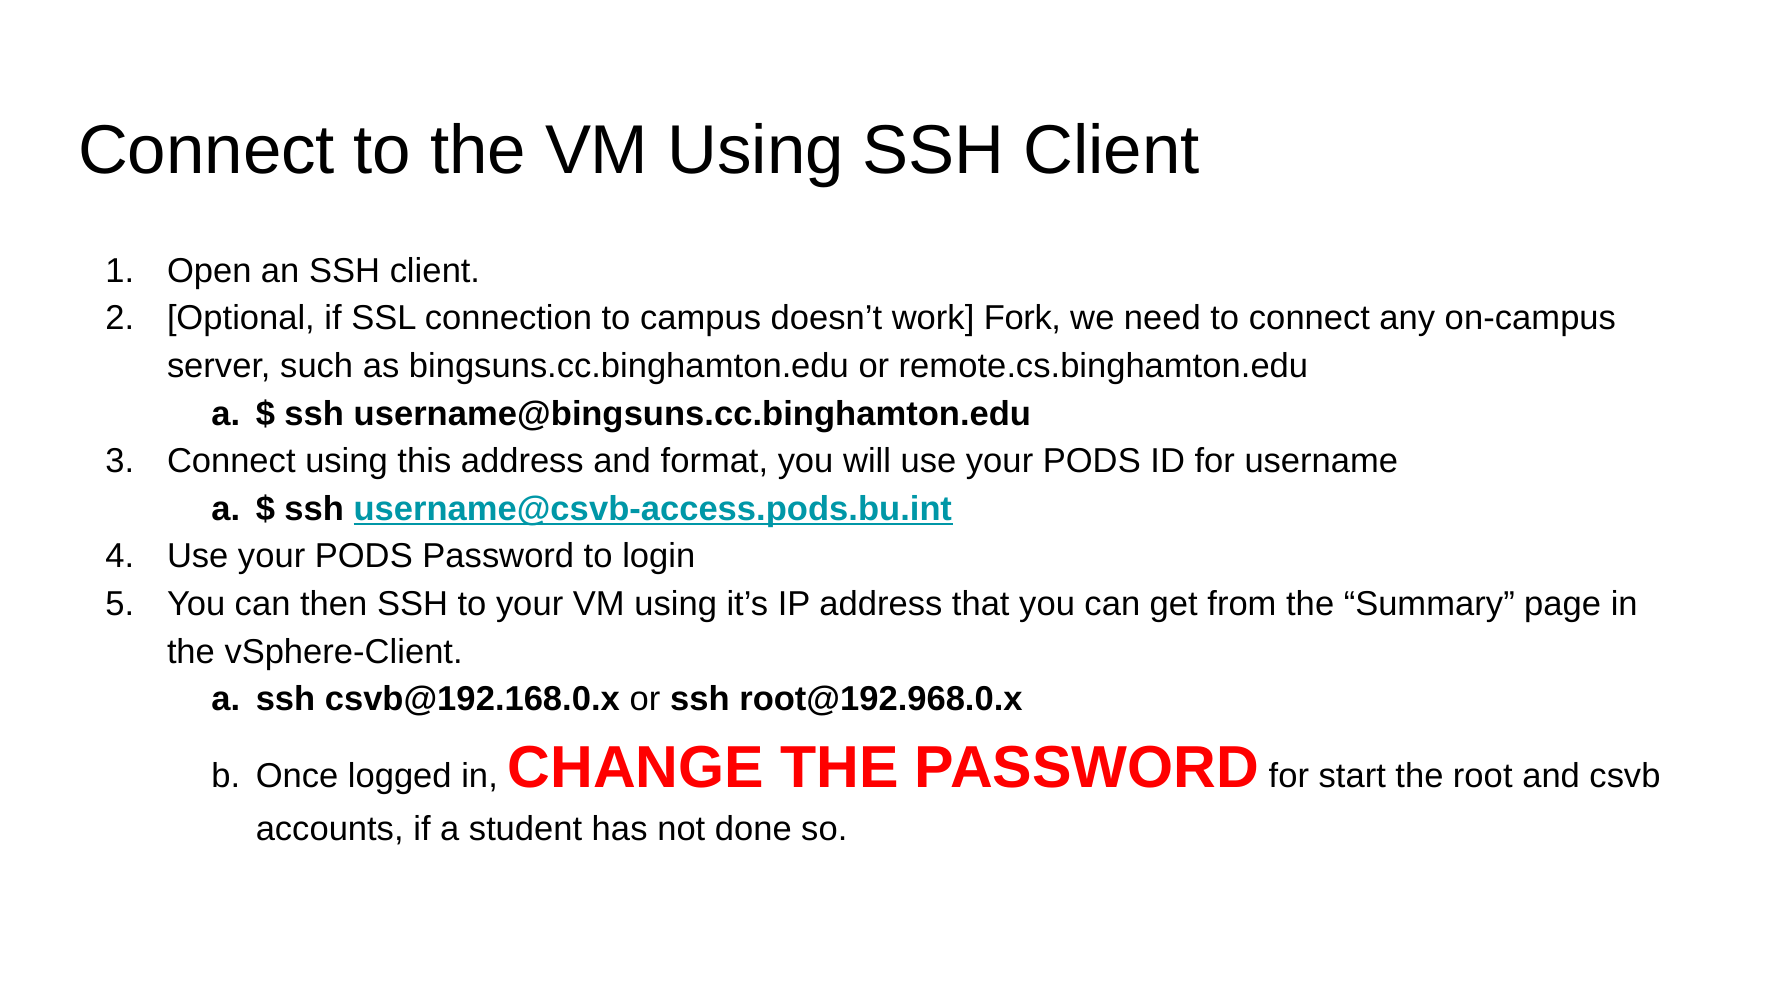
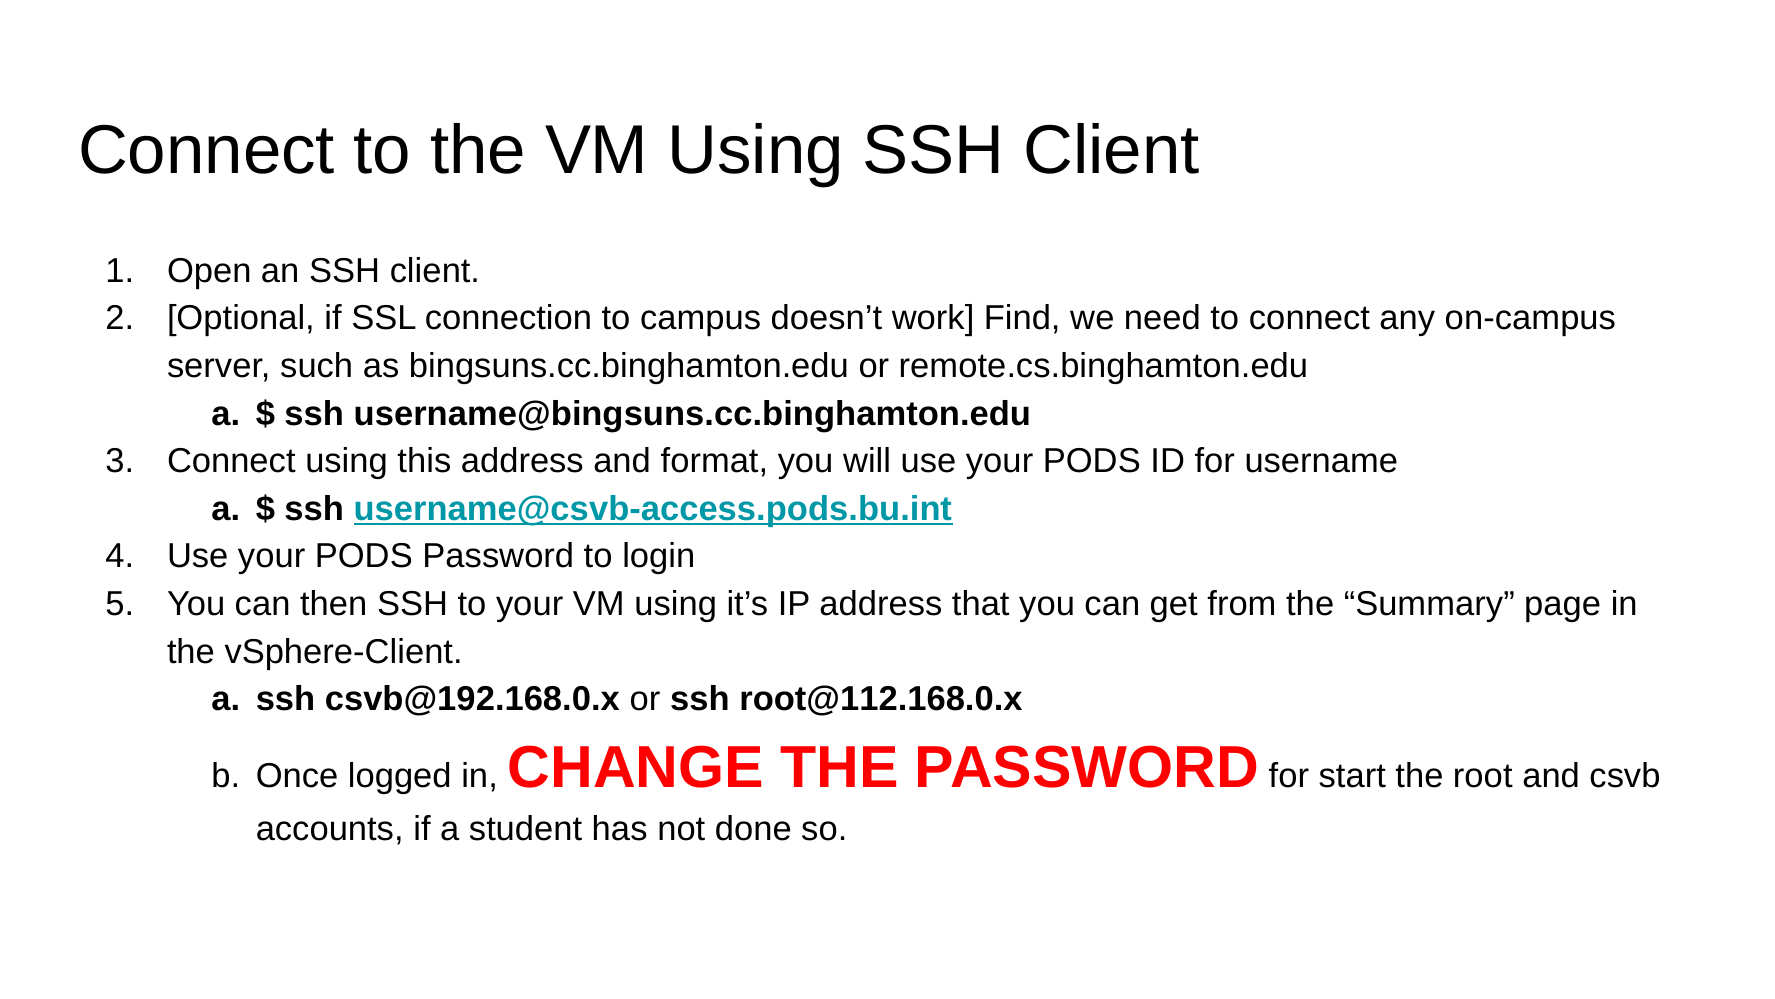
Fork: Fork -> Find
root@192.968.0.x: root@192.968.0.x -> root@112.168.0.x
